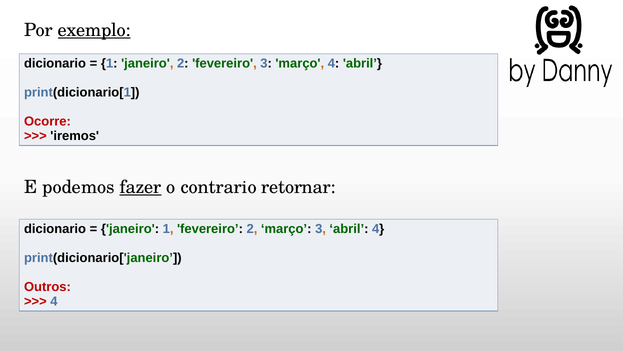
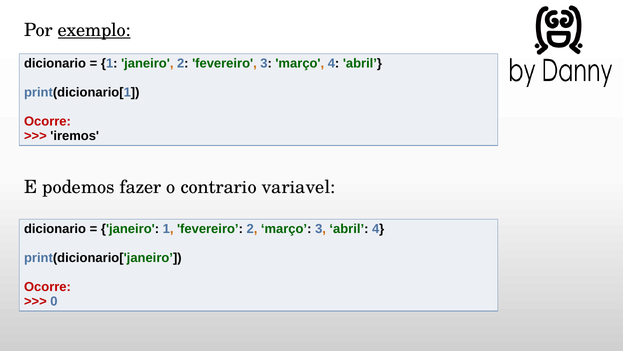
fazer underline: present -> none
retornar: retornar -> variavel
Outros at (47, 287): Outros -> Ocorre
4 at (54, 301): 4 -> 0
